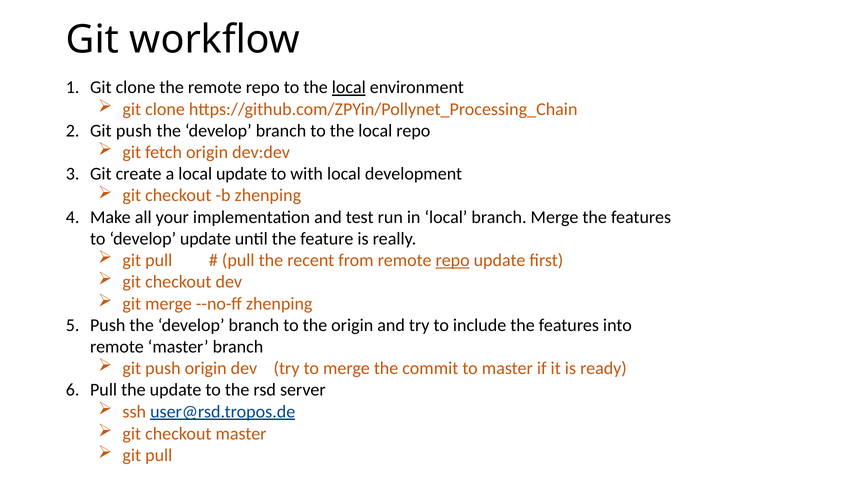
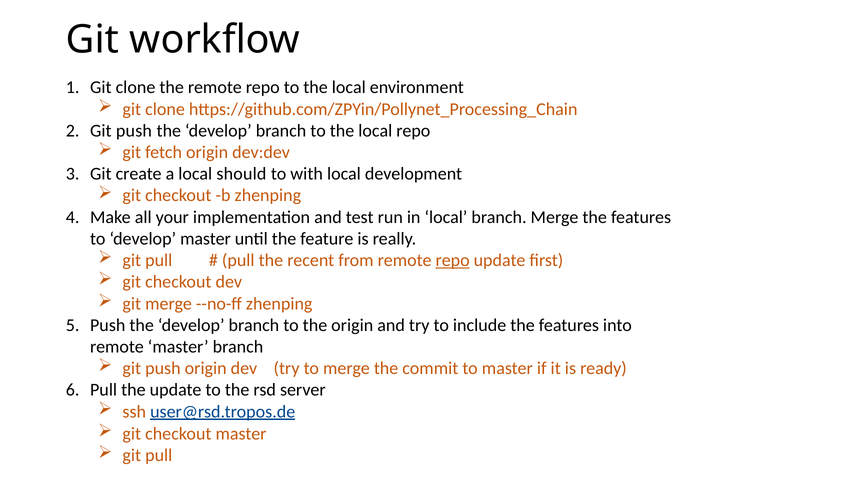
local at (349, 87) underline: present -> none
local update: update -> should
develop update: update -> master
